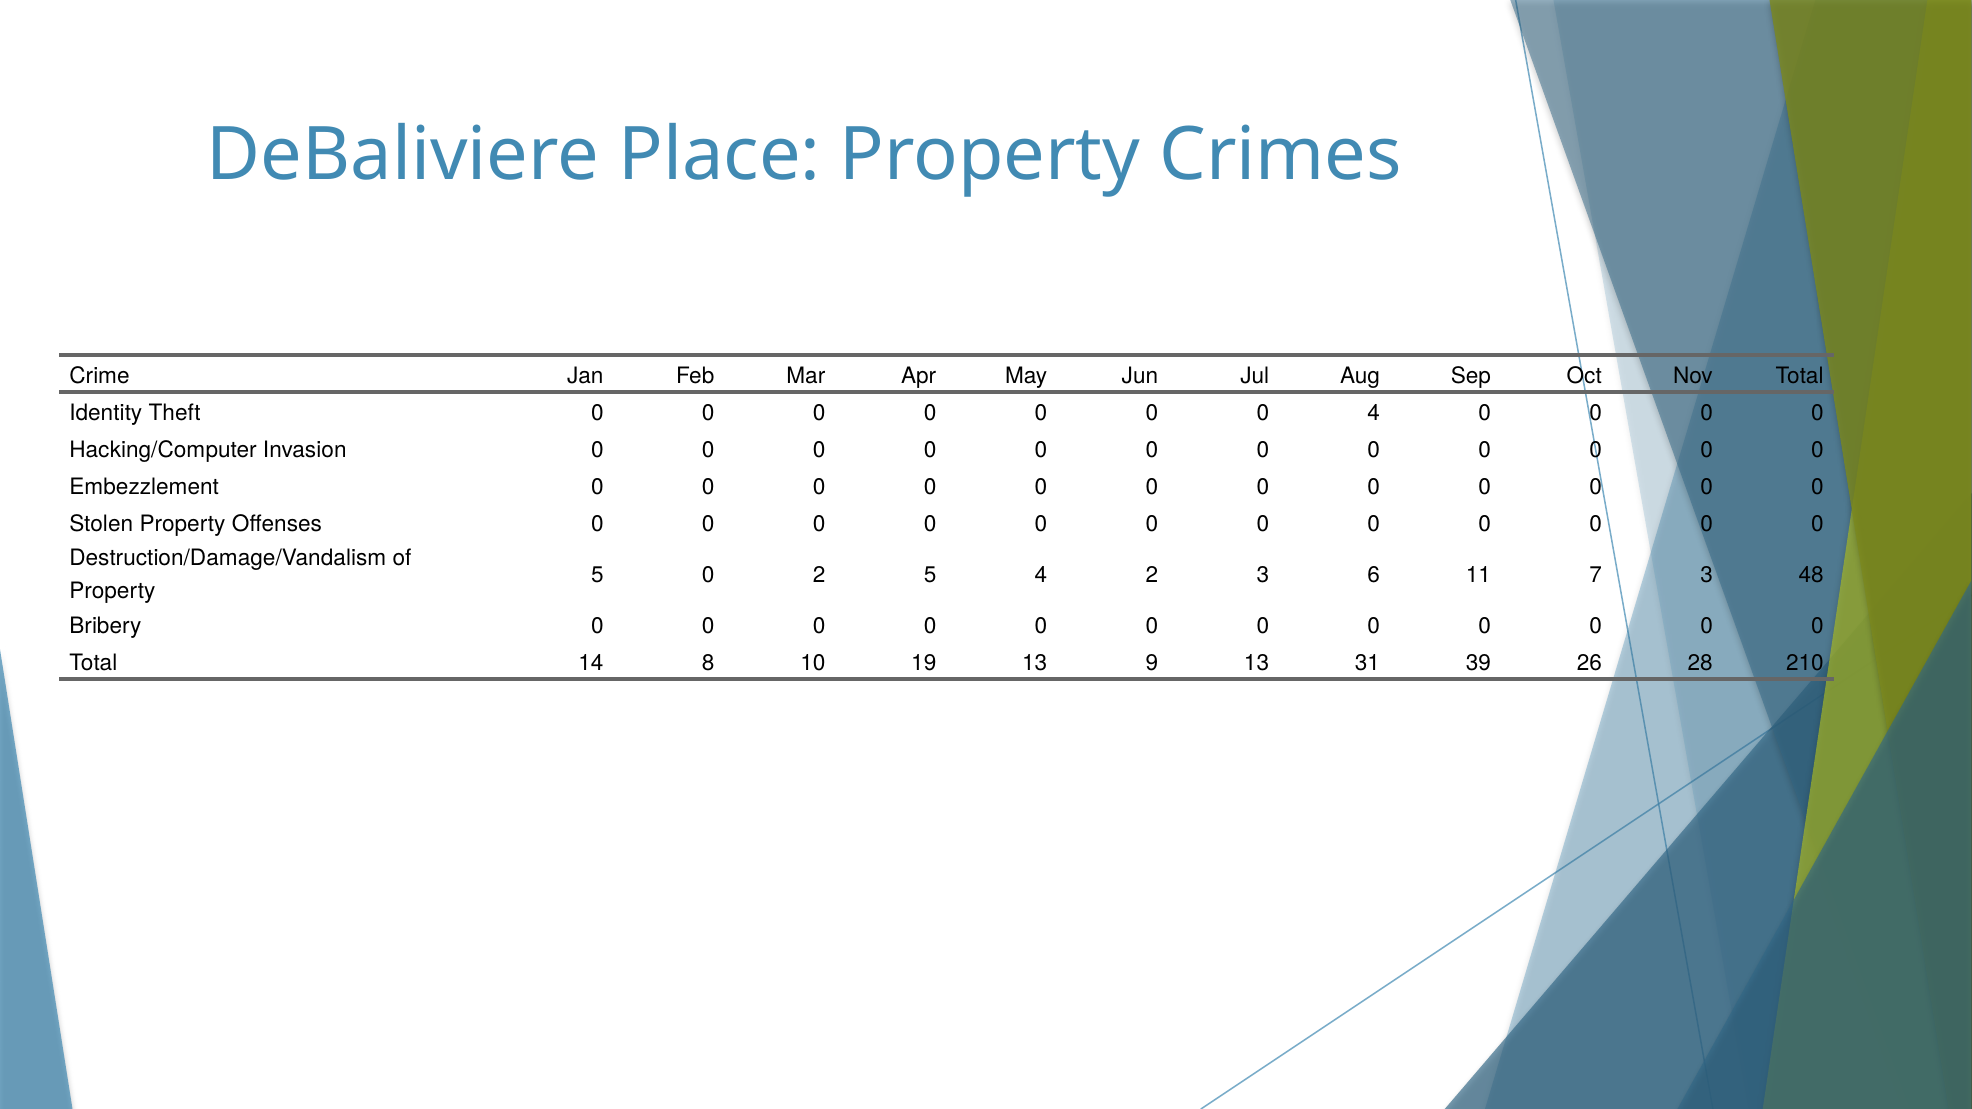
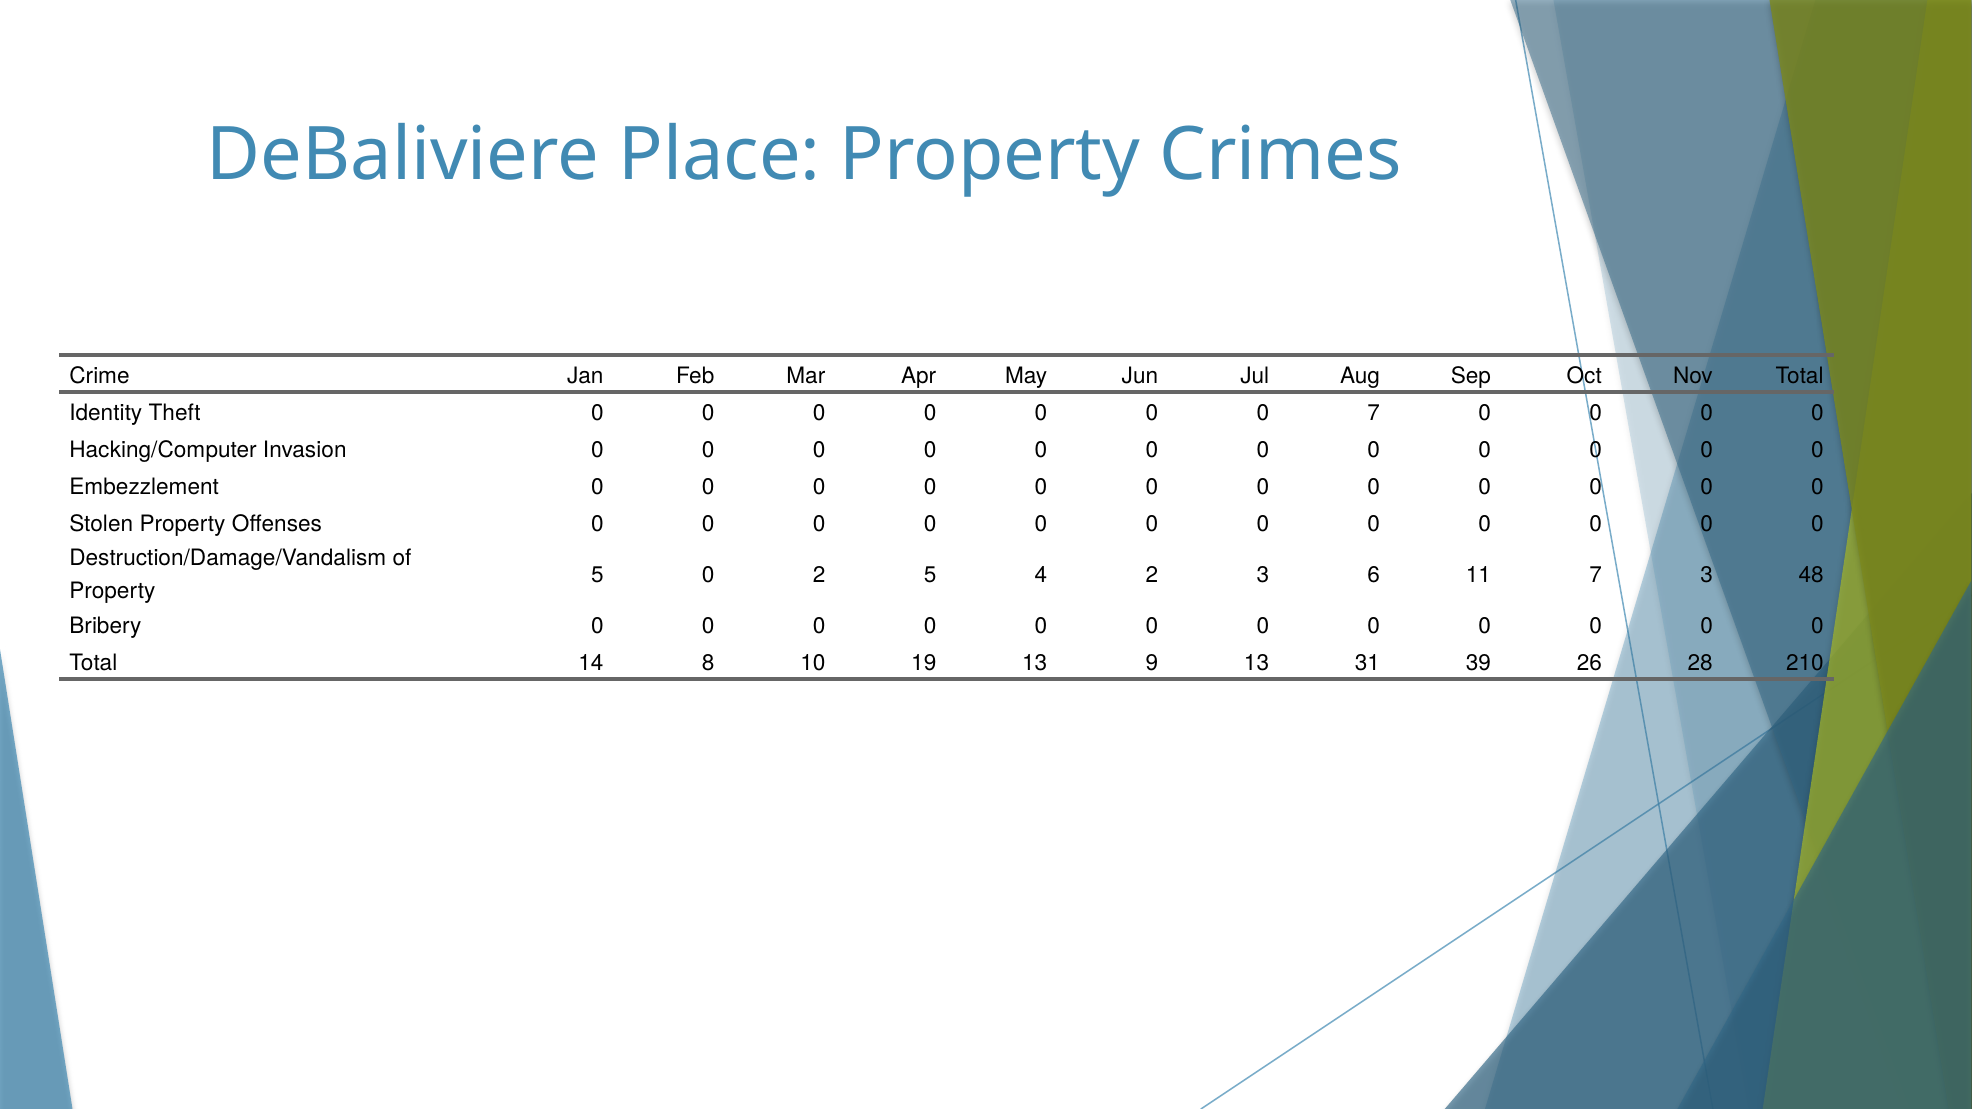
0 4: 4 -> 7
